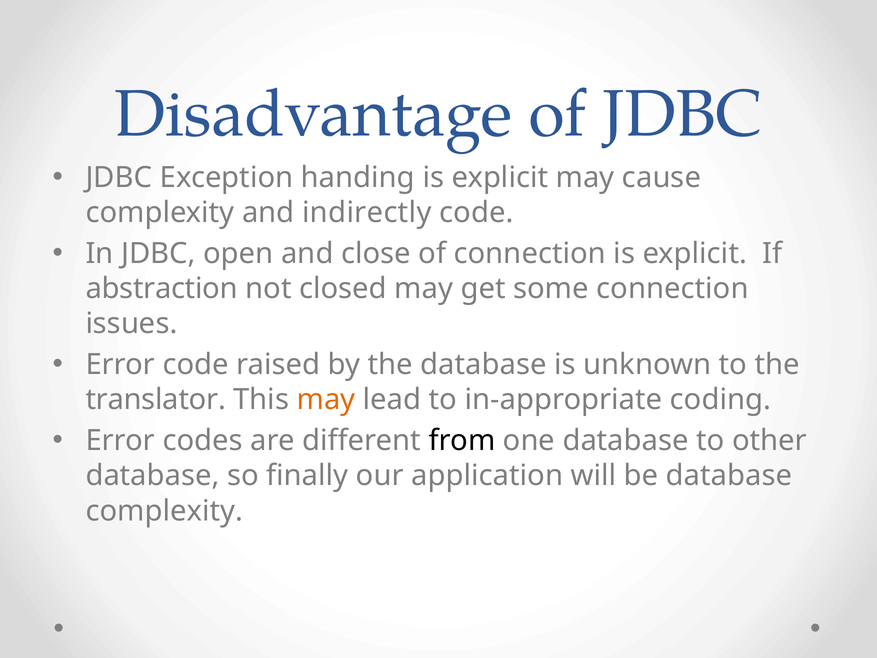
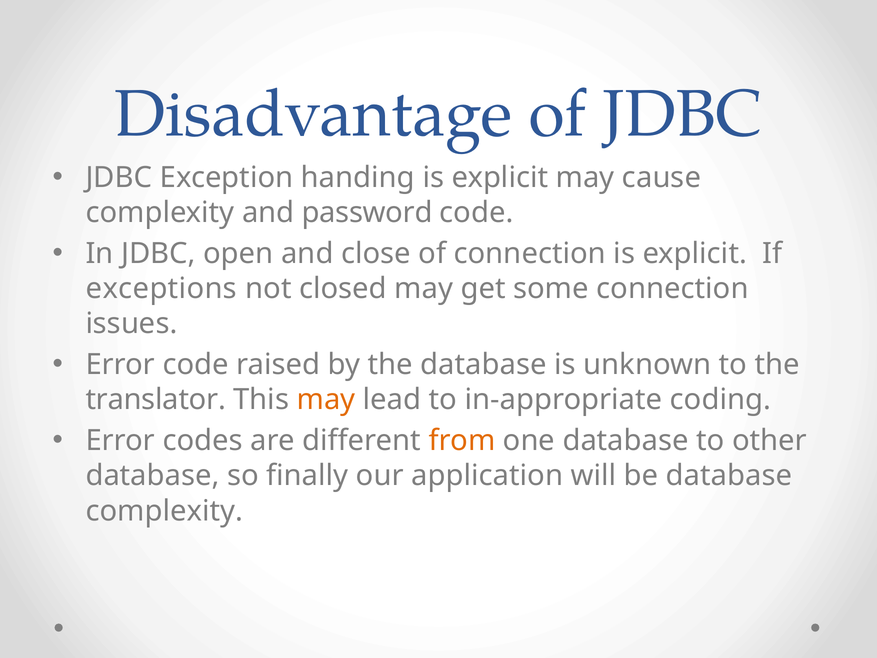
indirectly: indirectly -> password
abstraction: abstraction -> exceptions
from colour: black -> orange
